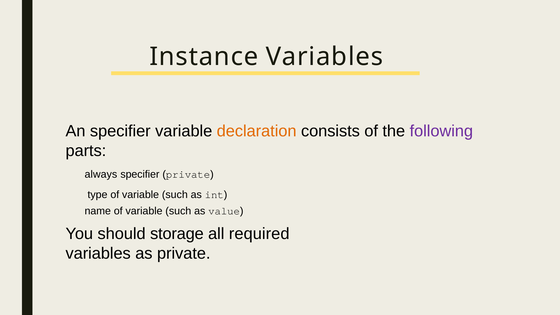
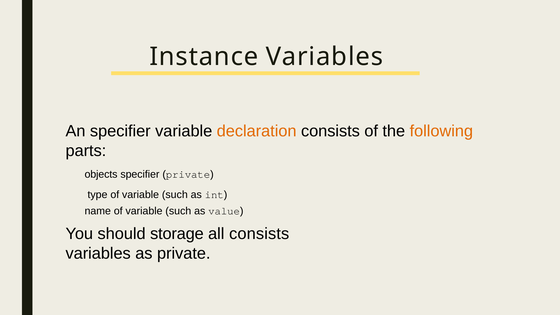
following colour: purple -> orange
always: always -> objects
all required: required -> consists
